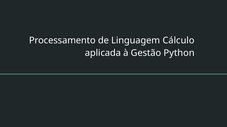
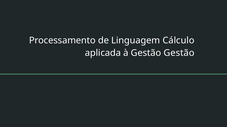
Gestão Python: Python -> Gestão
